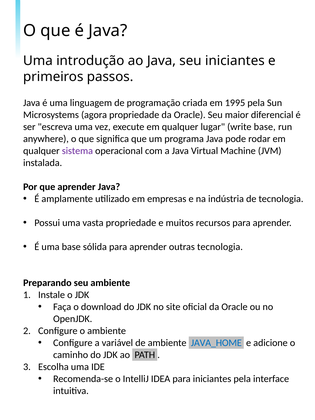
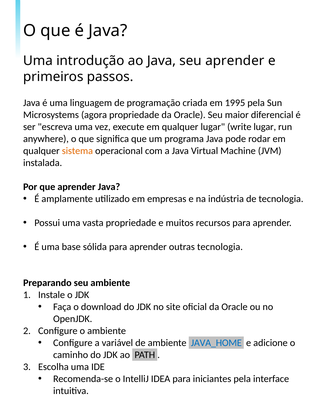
seu iniciantes: iniciantes -> aprender
write base: base -> lugar
sistema colour: purple -> orange
